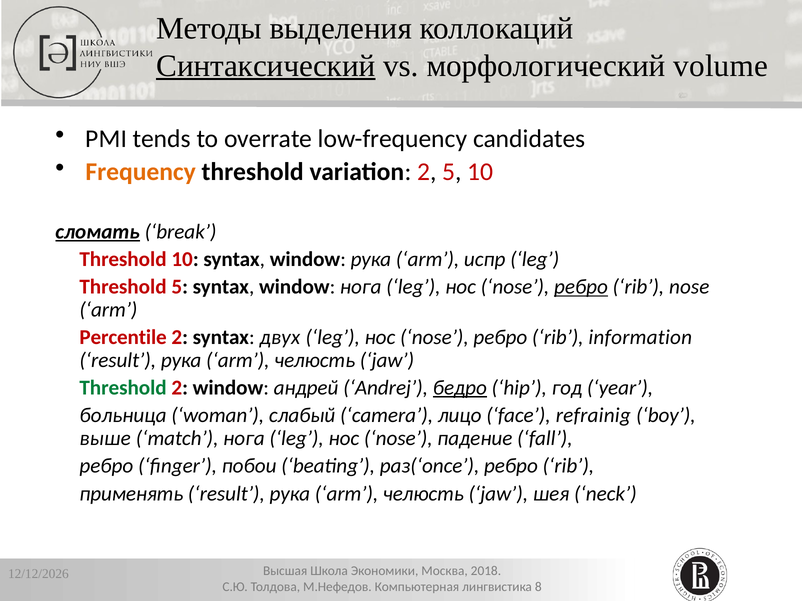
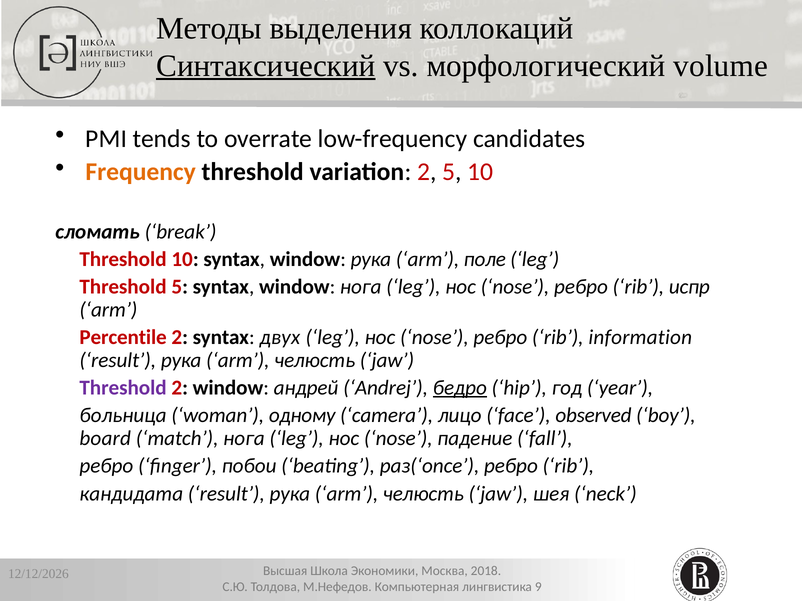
сломать underline: present -> none
испр: испр -> поле
ребро at (581, 287) underline: present -> none
rib nose: nose -> испр
Threshold at (123, 388) colour: green -> purple
слабый: слабый -> одному
refrainig: refrainig -> observed
выше: выше -> board
применять: применять -> кандидата
8: 8 -> 9
